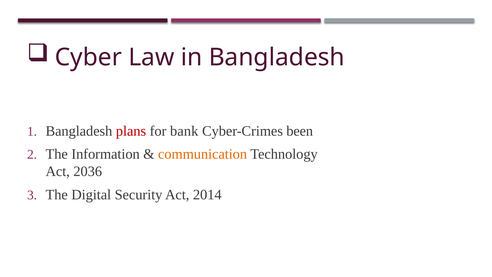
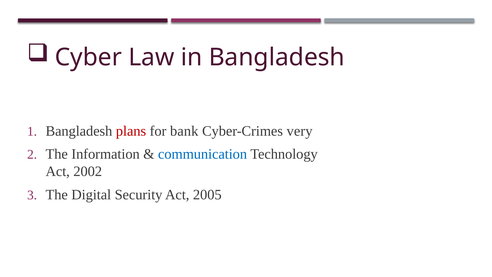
been: been -> very
communication colour: orange -> blue
2036: 2036 -> 2002
2014: 2014 -> 2005
